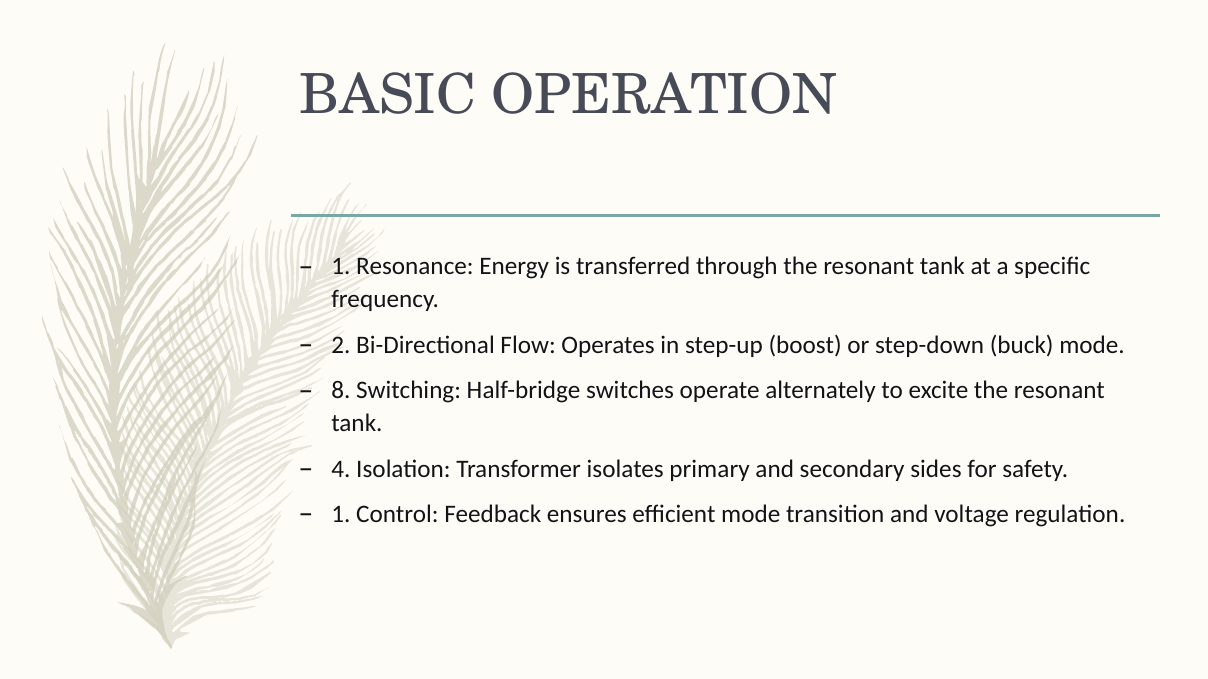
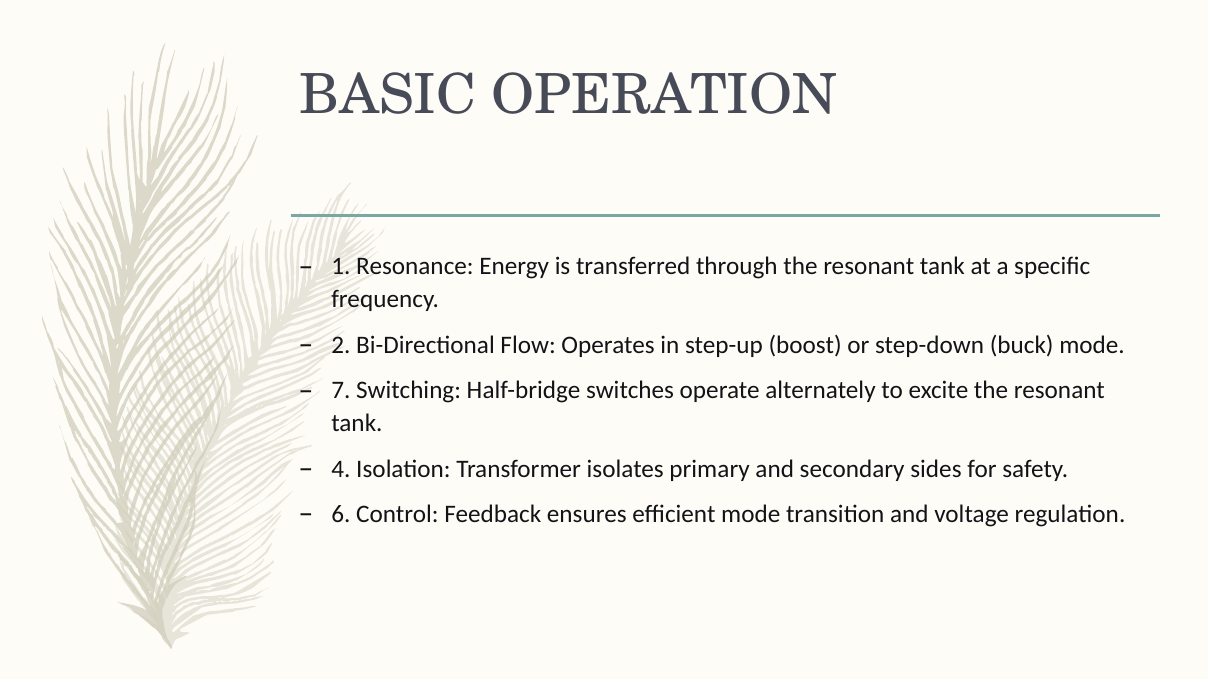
8: 8 -> 7
1 at (341, 514): 1 -> 6
